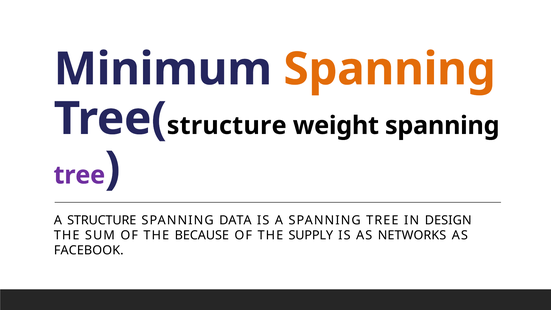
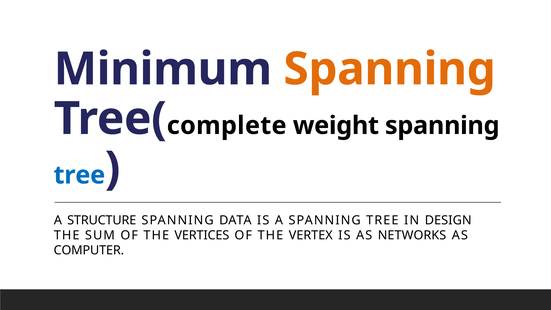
structure at (227, 126): structure -> complete
tree at (79, 175) colour: purple -> blue
BECAUSE: BECAUSE -> VERTICES
SUPPLY: SUPPLY -> VERTEX
FACEBOOK: FACEBOOK -> COMPUTER
